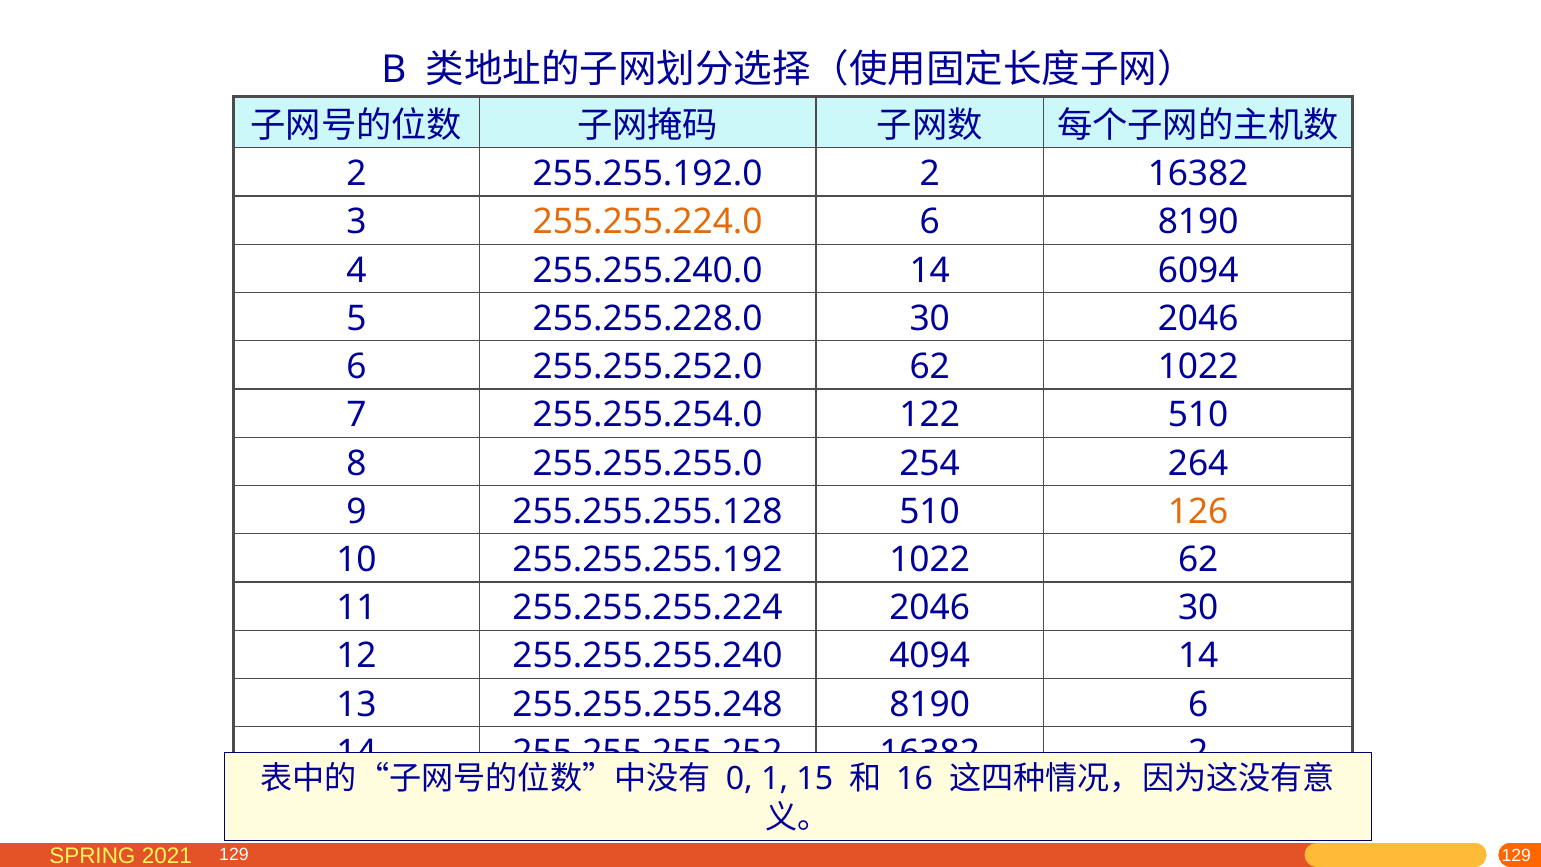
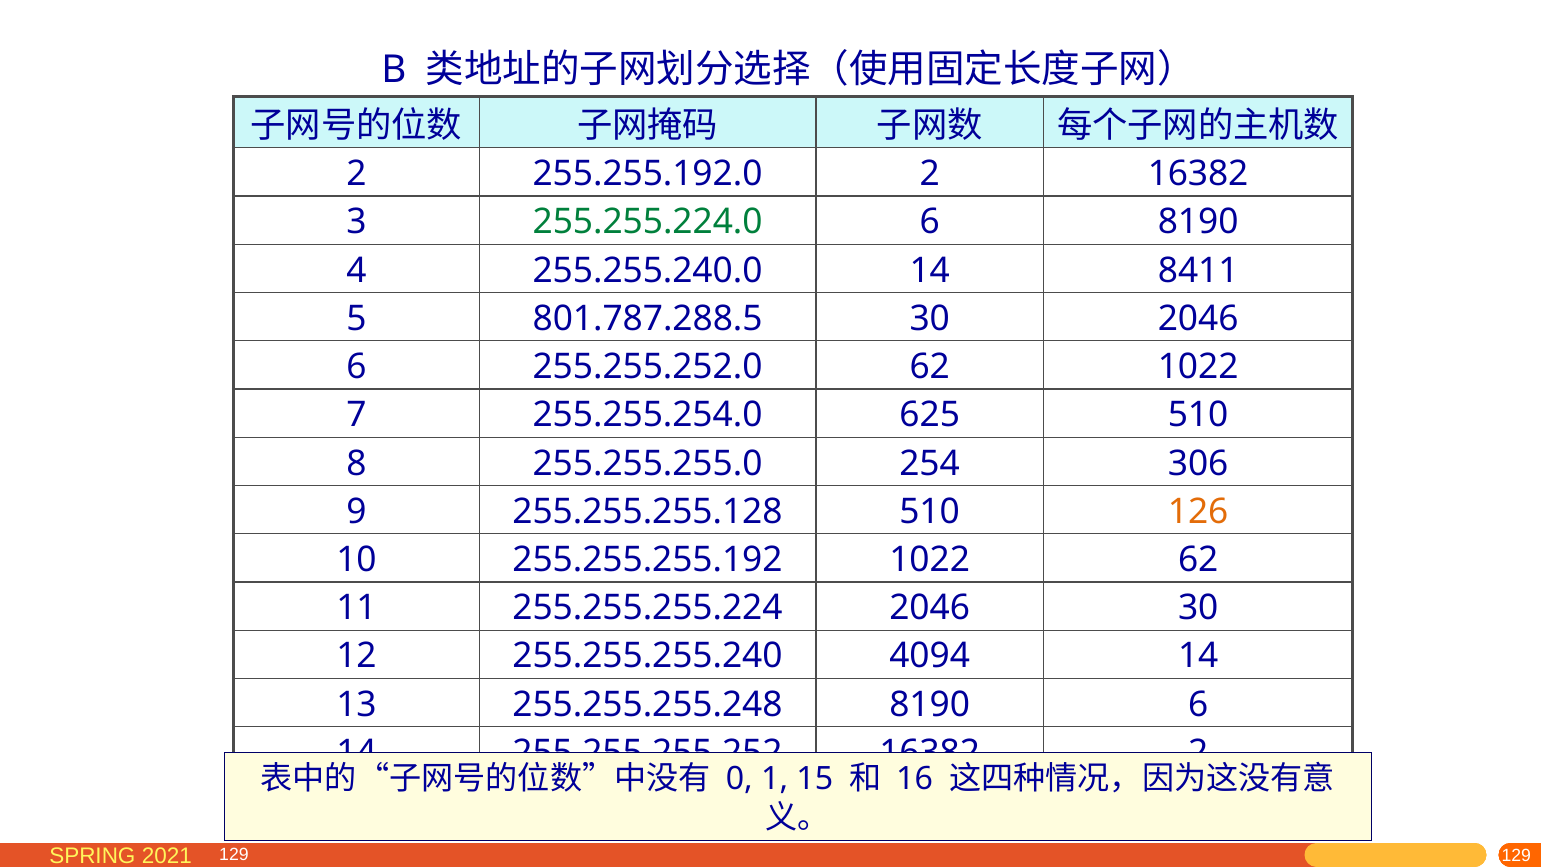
255.255.224.0 colour: orange -> green
6094: 6094 -> 8411
255.255.228.0: 255.255.228.0 -> 801.787.288.5
122: 122 -> 625
264: 264 -> 306
